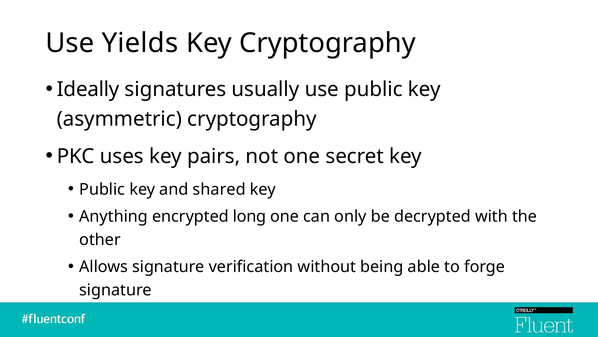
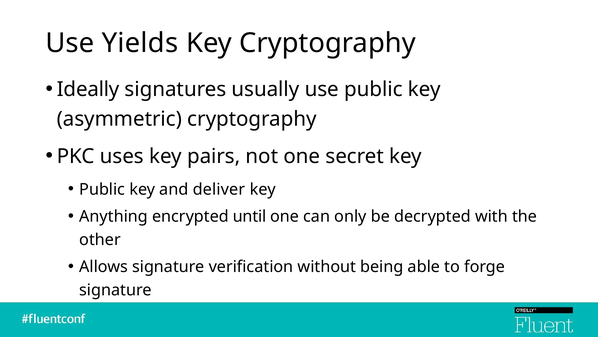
shared: shared -> deliver
long: long -> until
